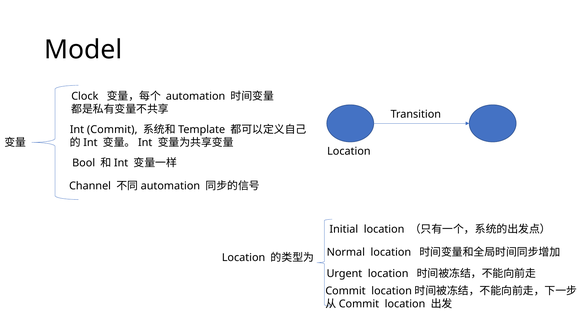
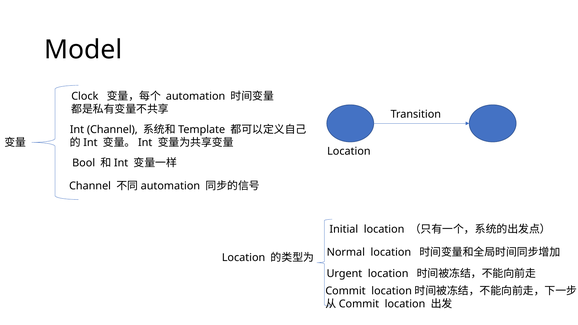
Int Commit: Commit -> Channel
